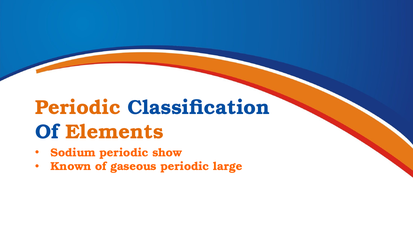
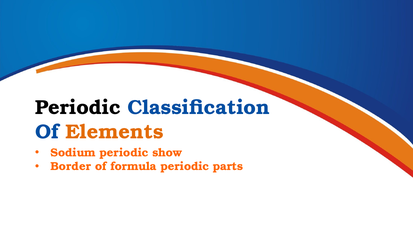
Periodic at (78, 107) colour: orange -> black
Known: Known -> Border
gaseous: gaseous -> formula
large: large -> parts
